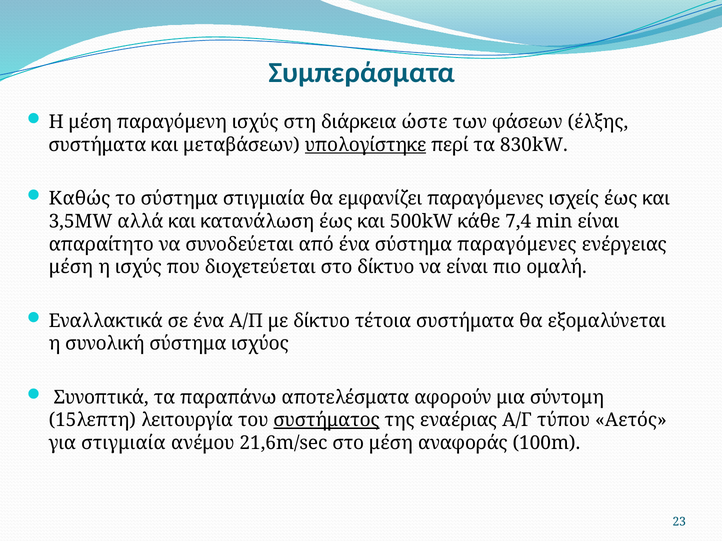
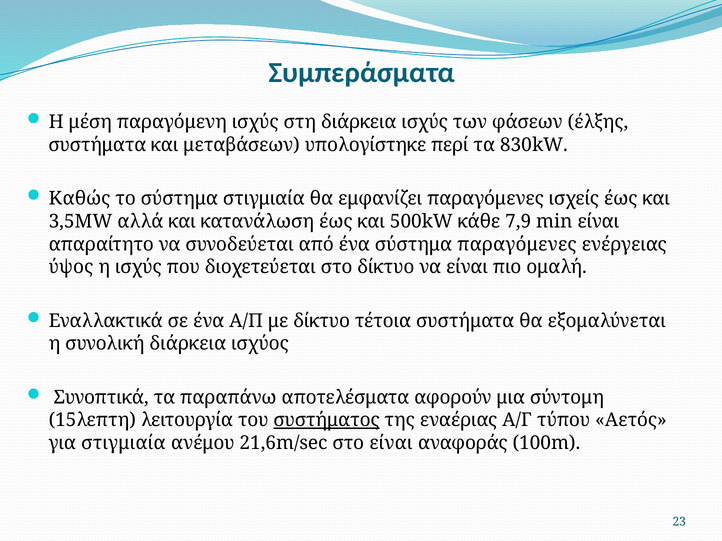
διάρκεια ώστε: ώστε -> ισχύς
υπολογίστηκε underline: present -> none
7,4: 7,4 -> 7,9
μέση at (71, 267): μέση -> ύψος
συνολική σύστημα: σύστημα -> διάρκεια
στο μέση: μέση -> είναι
